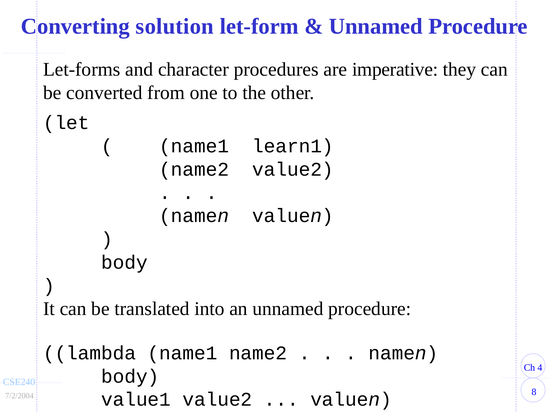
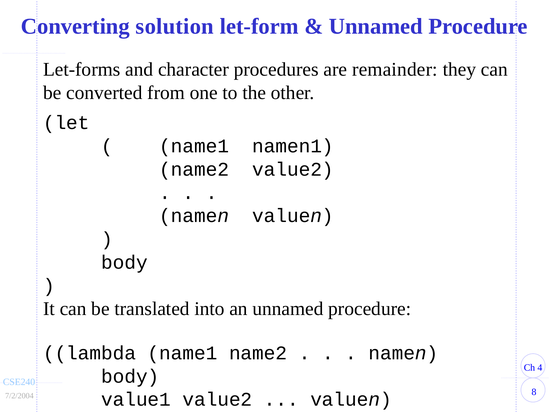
imperative: imperative -> remainder
learn1: learn1 -> namen1
